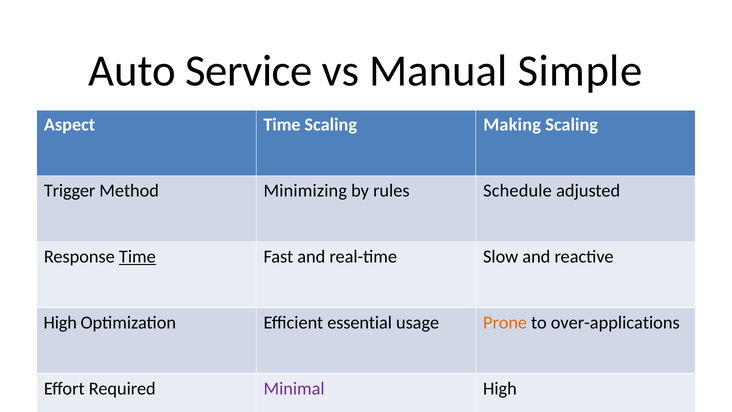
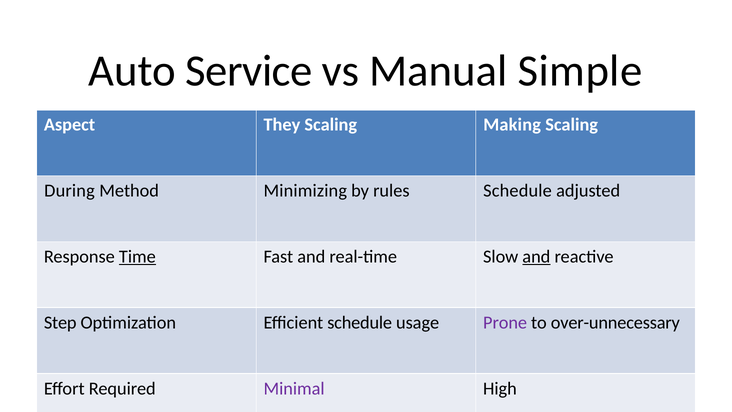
Aspect Time: Time -> They
Trigger: Trigger -> During
and at (536, 257) underline: none -> present
High at (60, 322): High -> Step
Efficient essential: essential -> schedule
Prone colour: orange -> purple
over-applications: over-applications -> over-unnecessary
